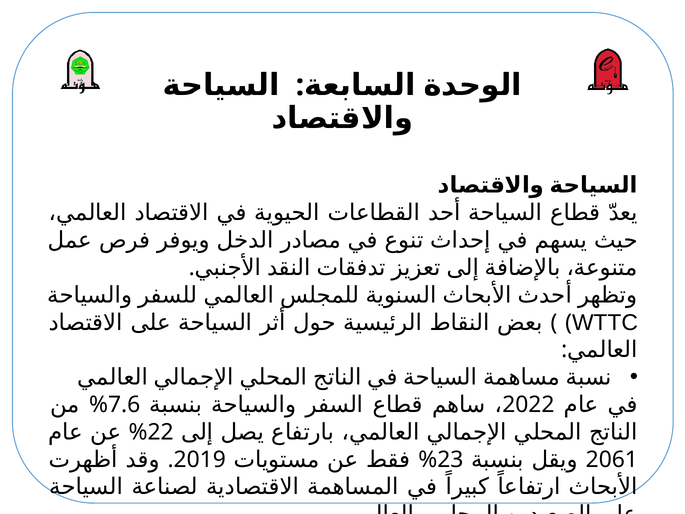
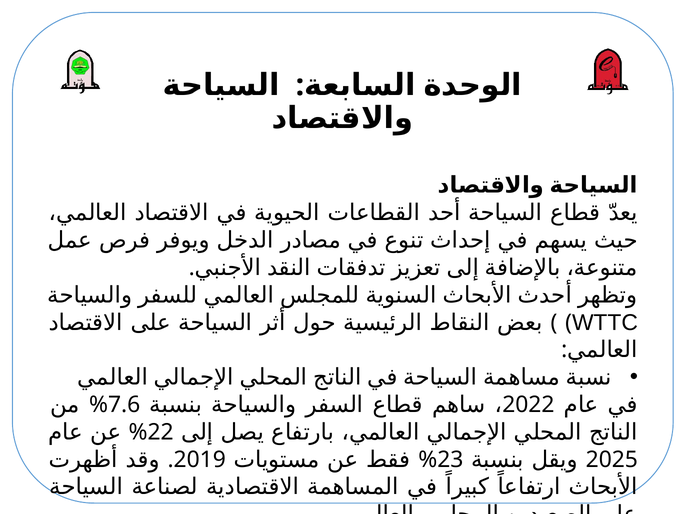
2061: 2061 -> 2025
